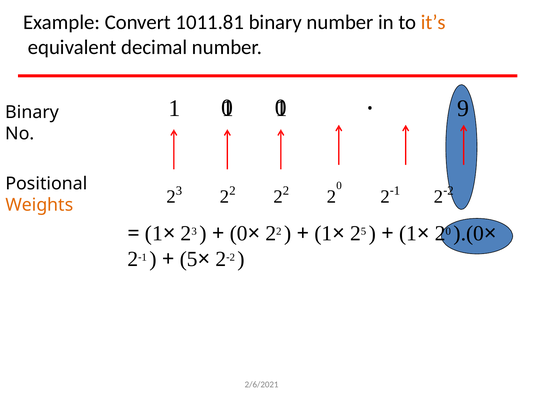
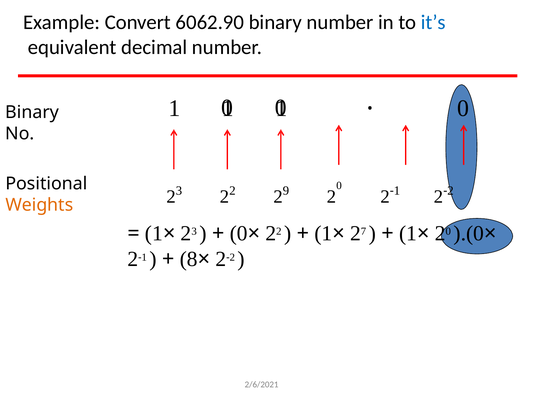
1011.81: 1011.81 -> 6062.90
it’s colour: orange -> blue
9 at (463, 109): 9 -> 0
2 at (286, 191): 2 -> 9
5 at (363, 232): 5 -> 7
5 at (189, 259): 5 -> 8
